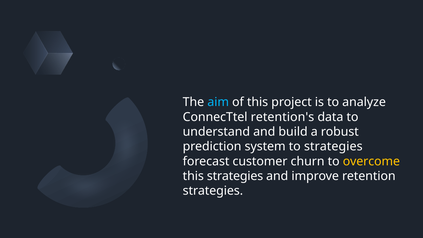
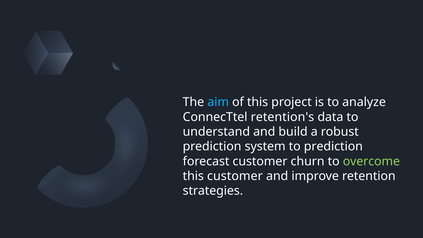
to strategies: strategies -> prediction
overcome colour: yellow -> light green
strategies at (235, 176): strategies -> customer
